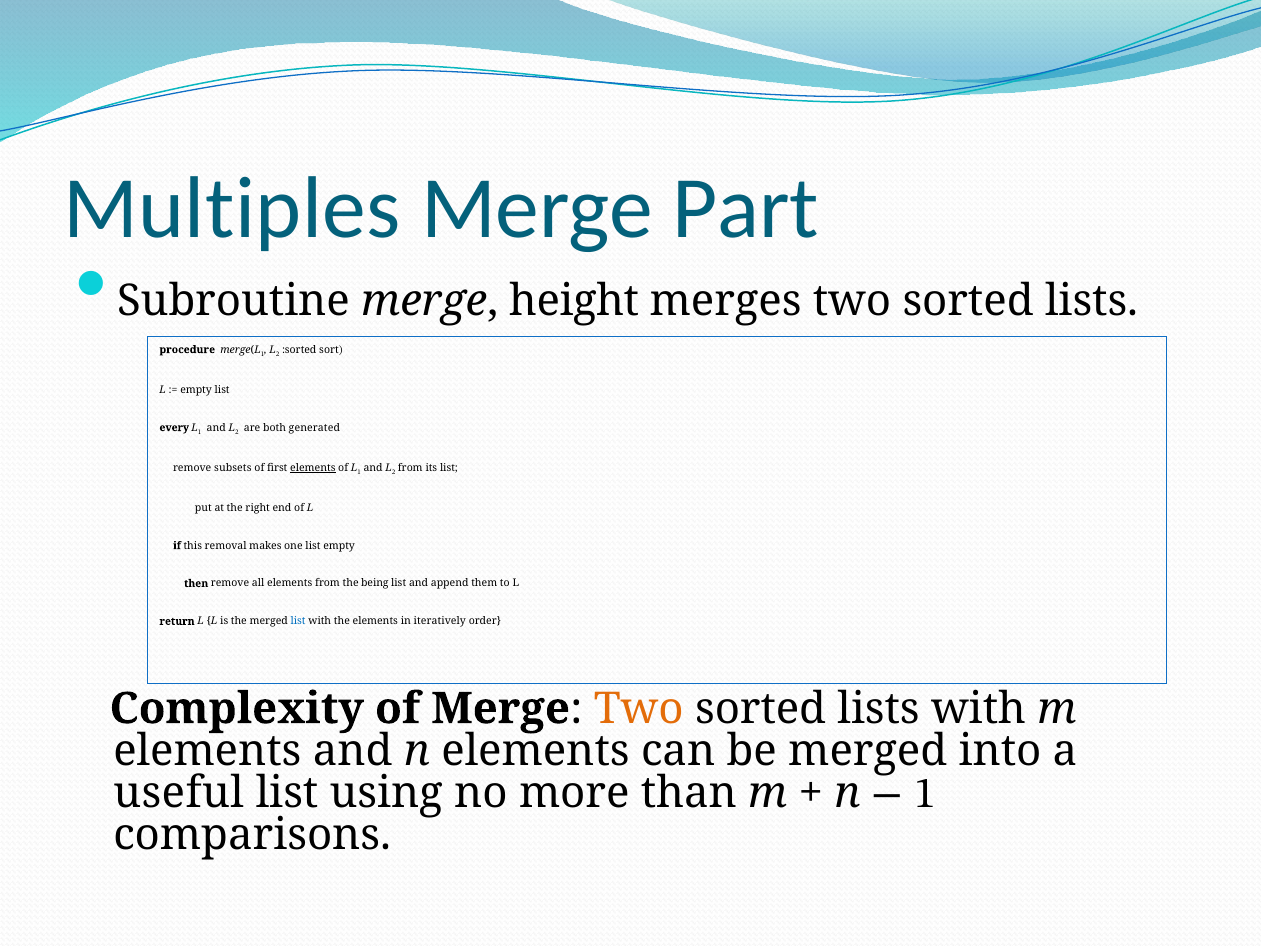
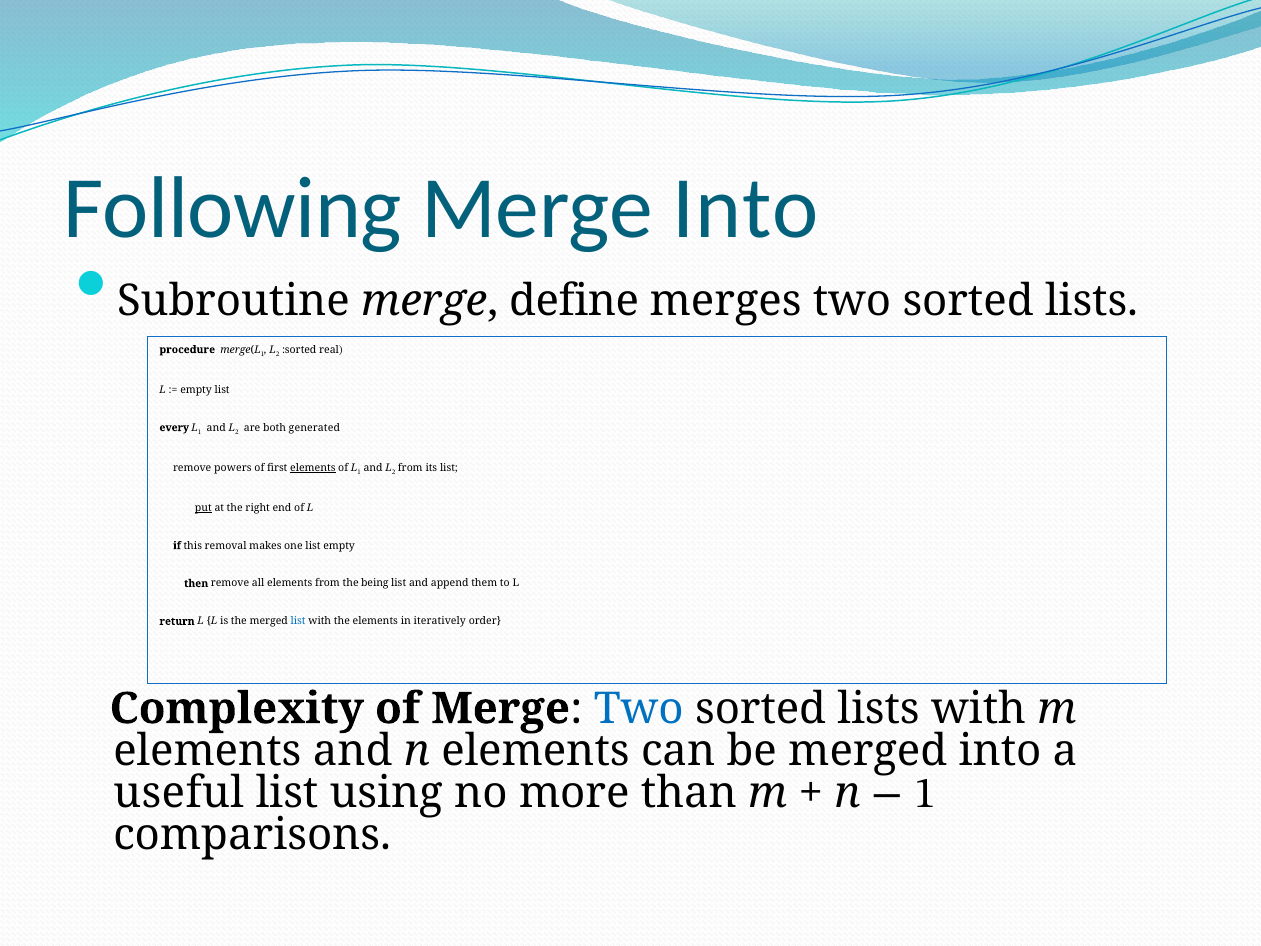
Multiples: Multiples -> Following
Merge Part: Part -> Into
height: height -> define
sort: sort -> real
subsets: subsets -> powers
put underline: none -> present
Two at (639, 709) colour: orange -> blue
